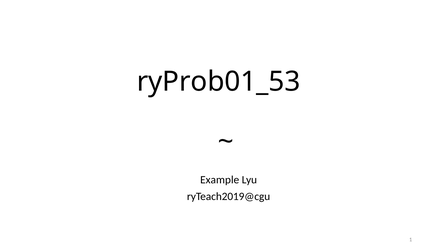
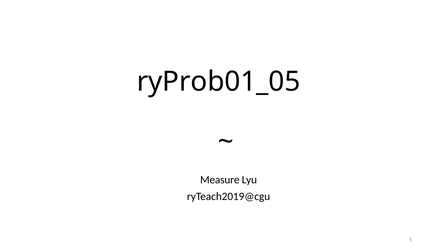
ryProb01_53: ryProb01_53 -> ryProb01_05
Example: Example -> Measure
